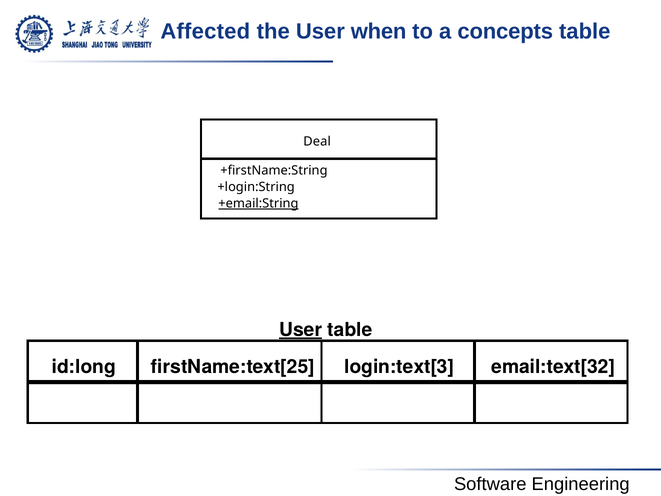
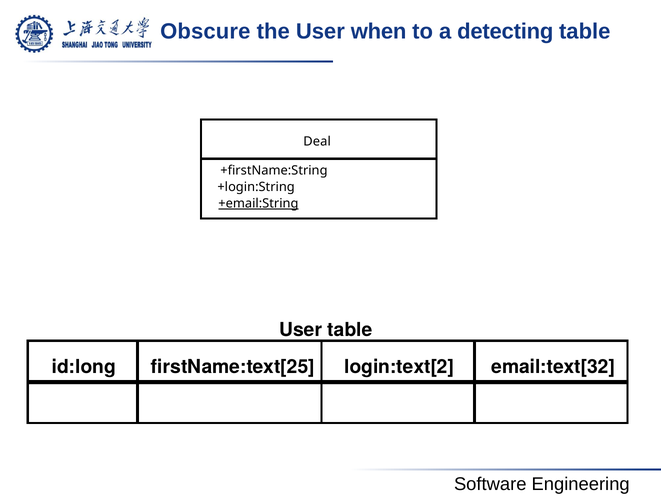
Affected: Affected -> Obscure
concepts: concepts -> detecting
User at (301, 330) underline: present -> none
login:text[3: login:text[3 -> login:text[2
